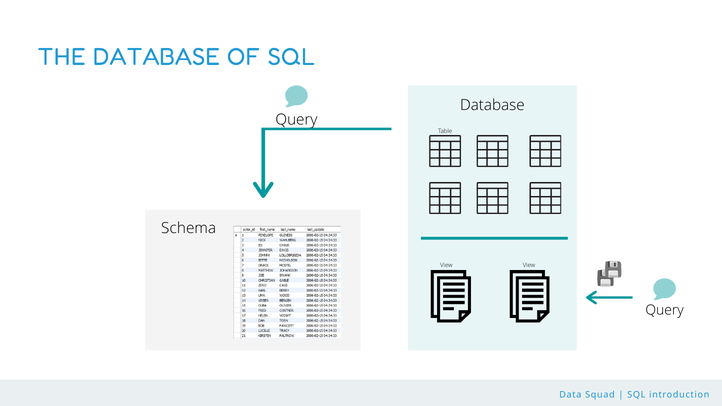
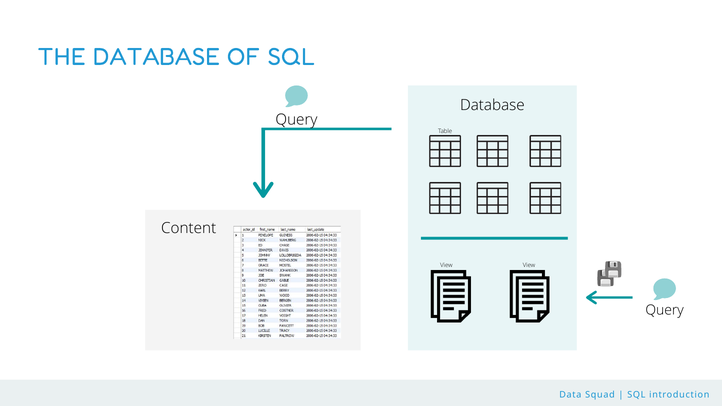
Schema: Schema -> Content
